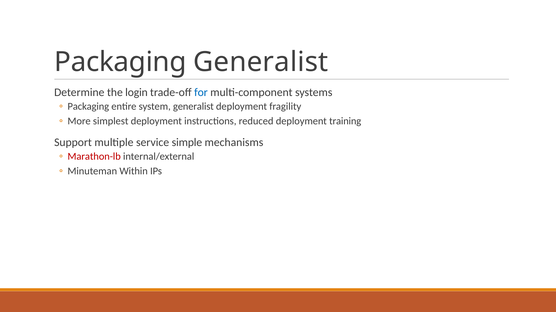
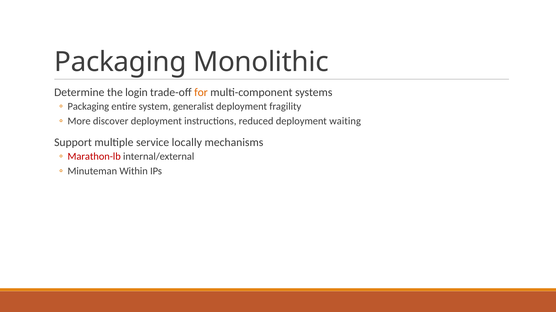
Packaging Generalist: Generalist -> Monolithic
for colour: blue -> orange
simplest: simplest -> discover
training: training -> waiting
simple: simple -> locally
